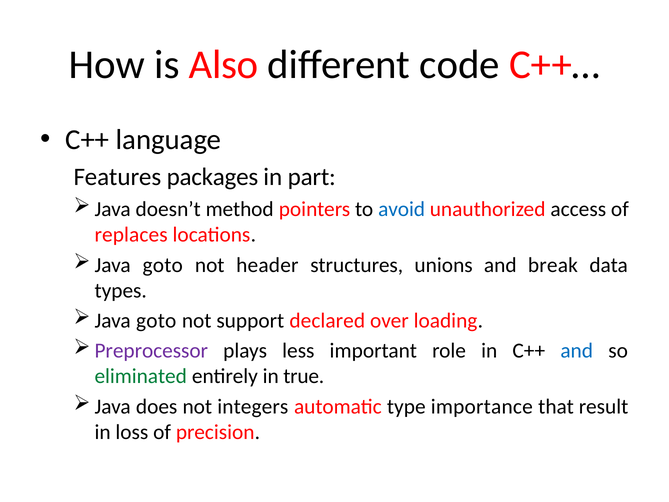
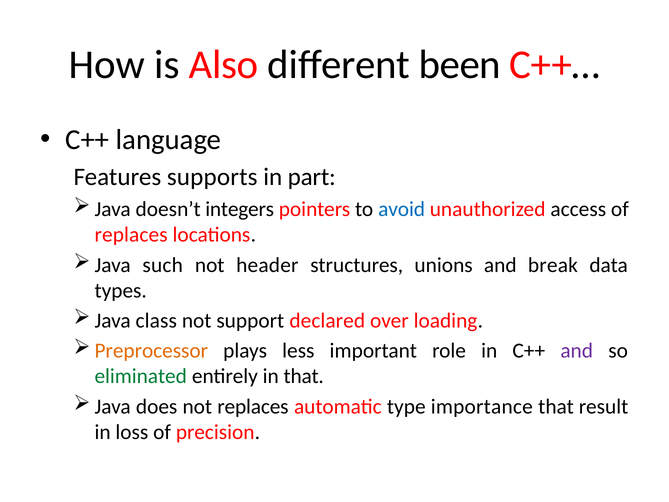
code: code -> been
packages: packages -> supports
method: method -> integers
goto at (163, 265): goto -> such
goto at (156, 321): goto -> class
Preprocessor colour: purple -> orange
and at (577, 351) colour: blue -> purple
in true: true -> that
not integers: integers -> replaces
